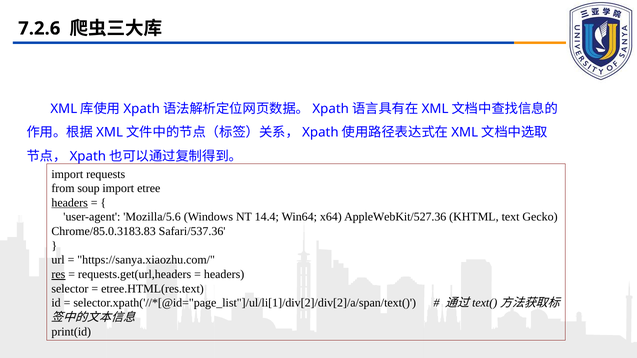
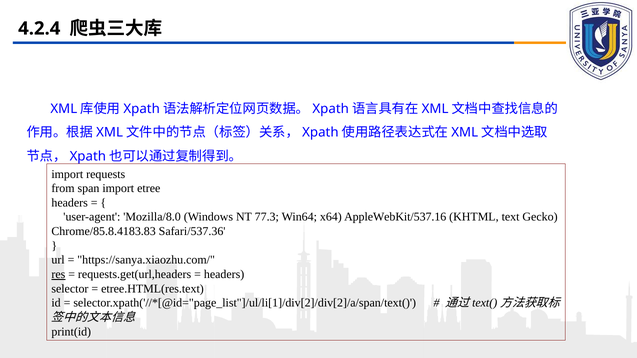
7.2.6: 7.2.6 -> 4.2.4
soup: soup -> span
headers at (70, 203) underline: present -> none
Mozilla/5.6: Mozilla/5.6 -> Mozilla/8.0
14.4: 14.4 -> 77.3
AppleWebKit/527.36: AppleWebKit/527.36 -> AppleWebKit/537.16
Chrome/85.0.3183.83: Chrome/85.0.3183.83 -> Chrome/85.8.4183.83
